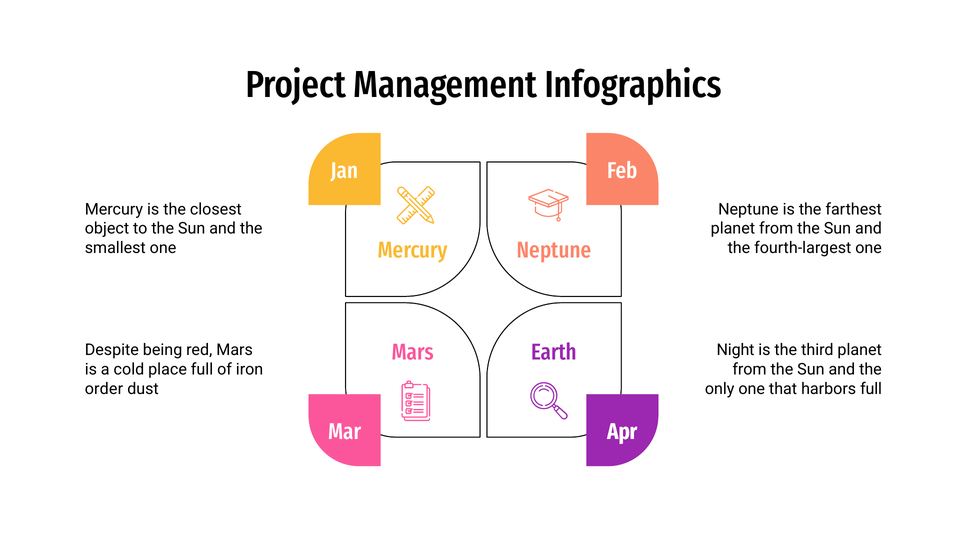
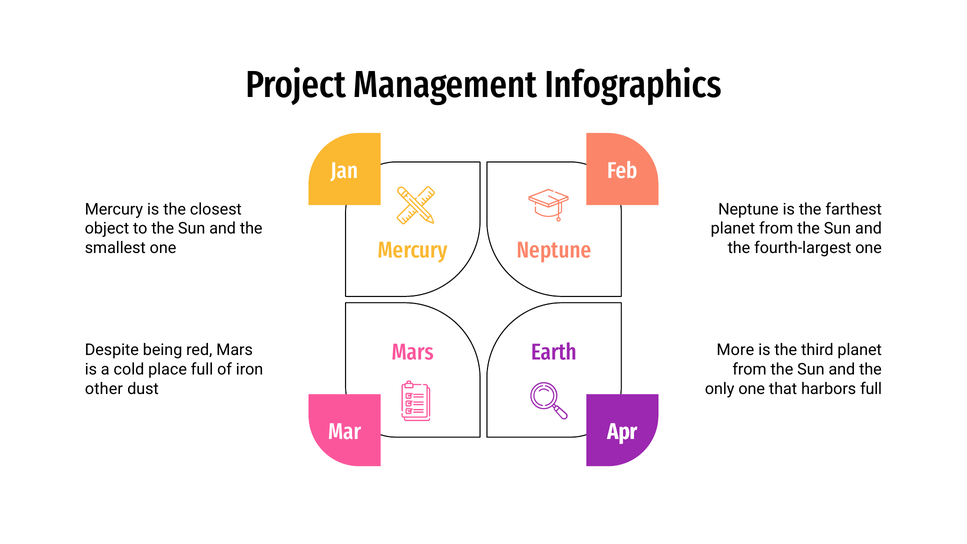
Night: Night -> More
order: order -> other
